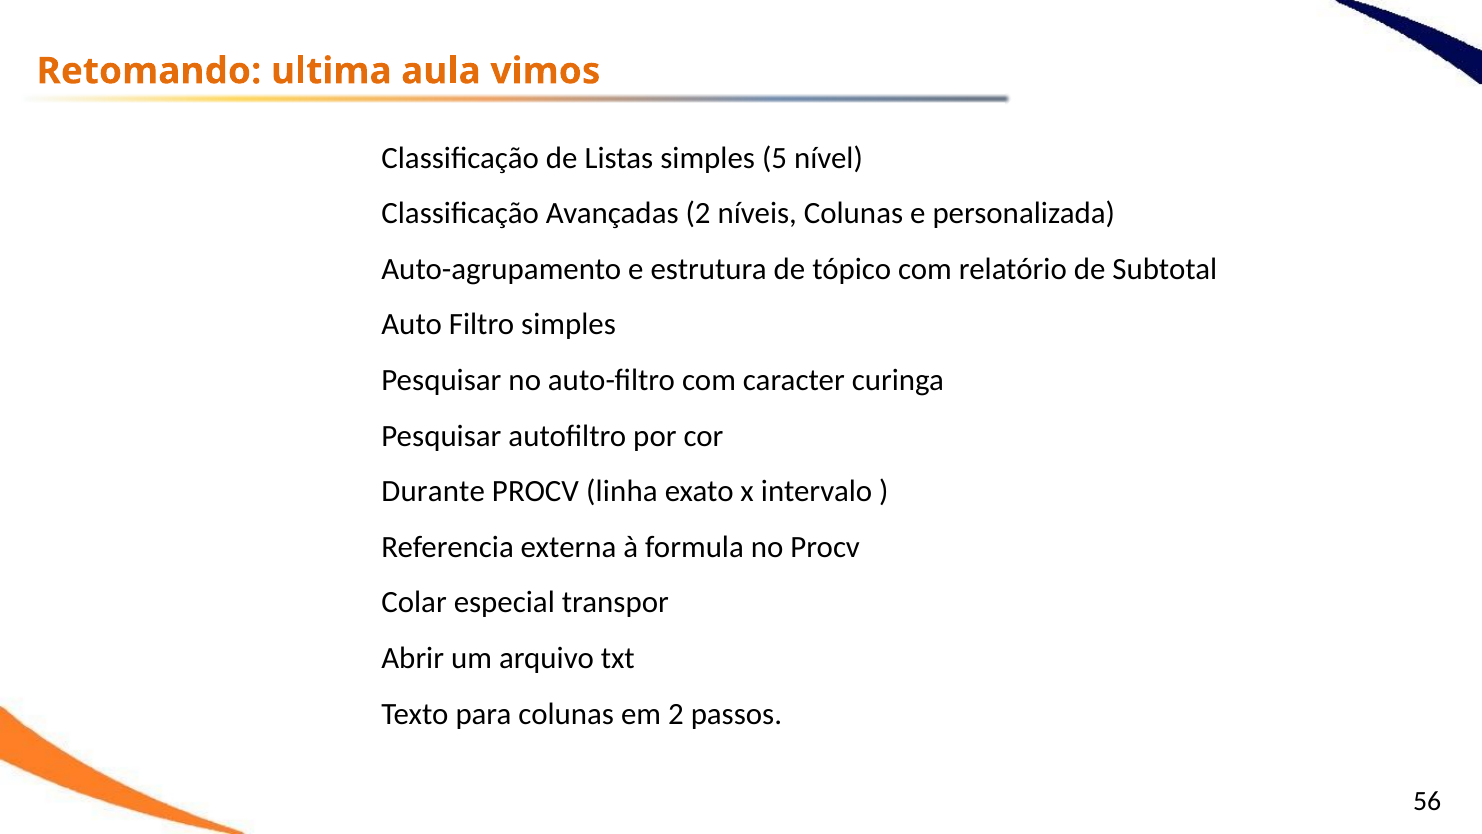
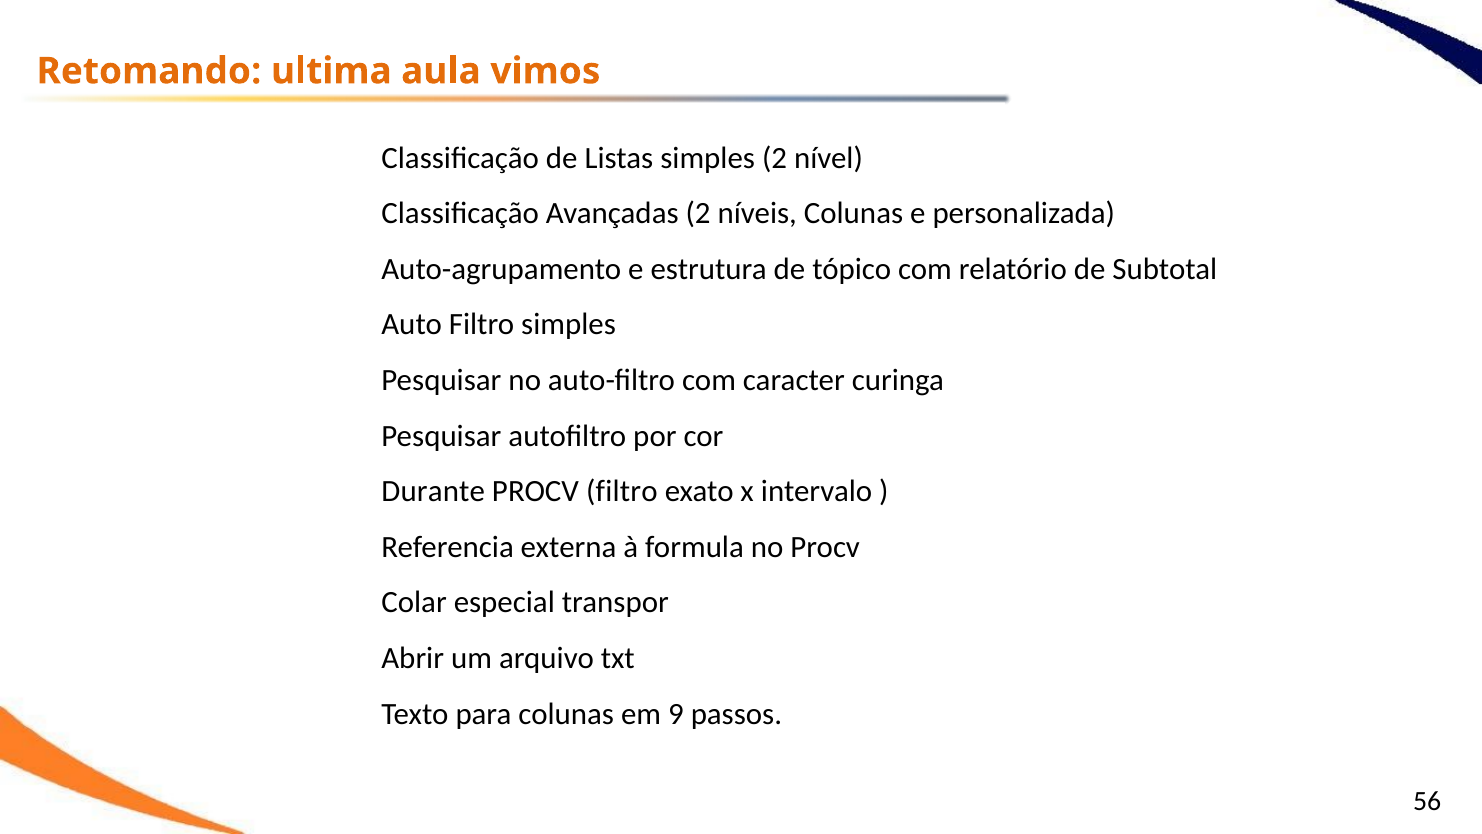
simples 5: 5 -> 2
PROCV linha: linha -> filtro
em 2: 2 -> 9
